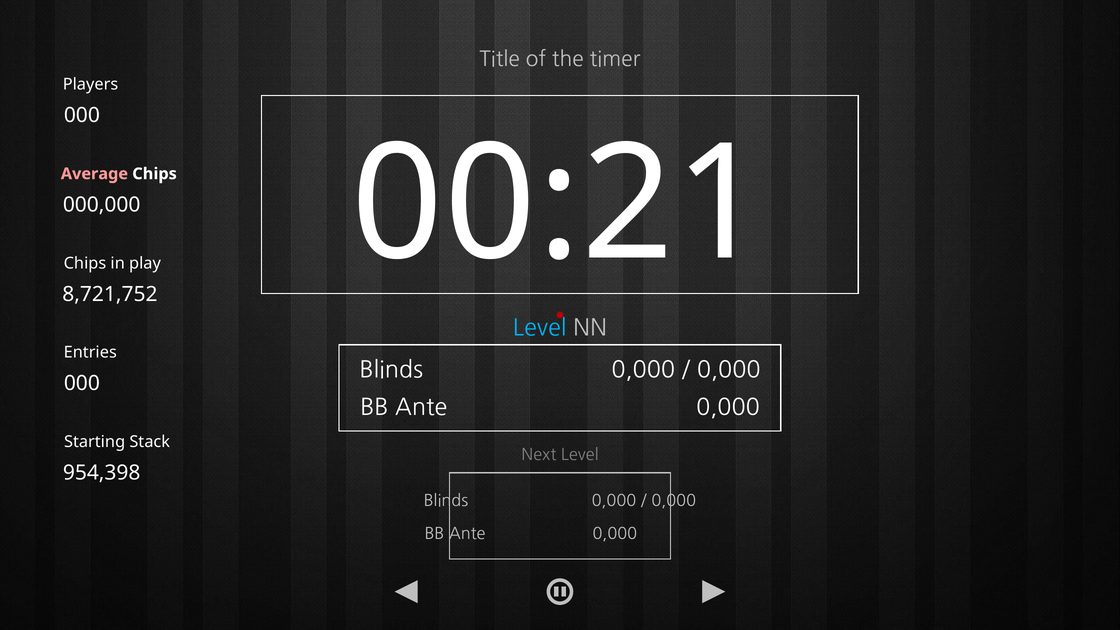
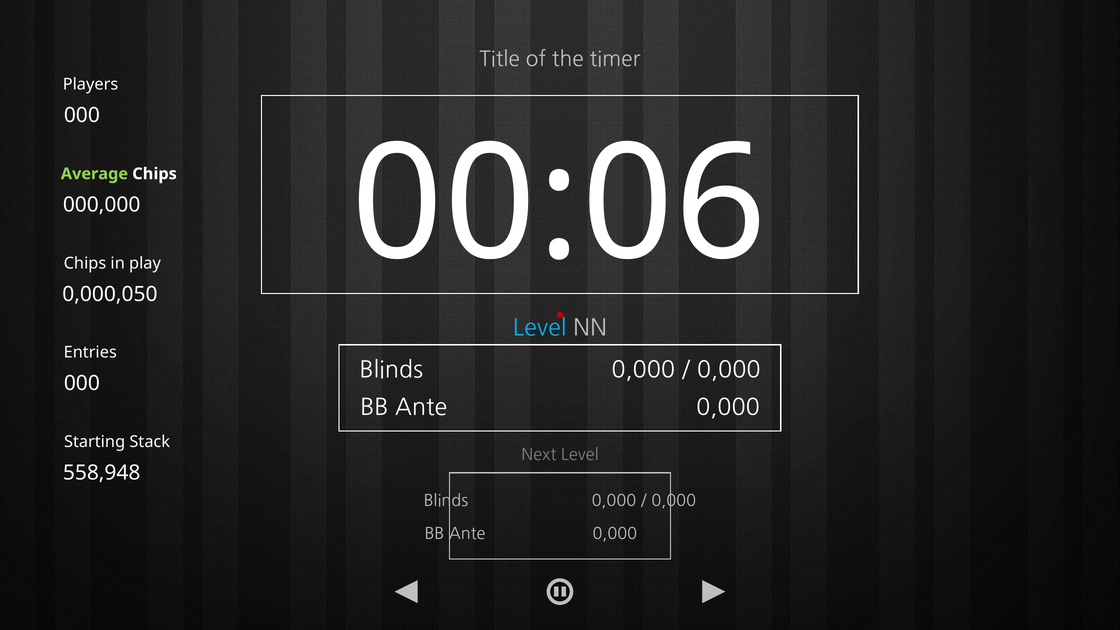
00:21: 00:21 -> 00:06
Average colour: pink -> light green
8,721,752: 8,721,752 -> 0,000,050
954,398: 954,398 -> 558,948
